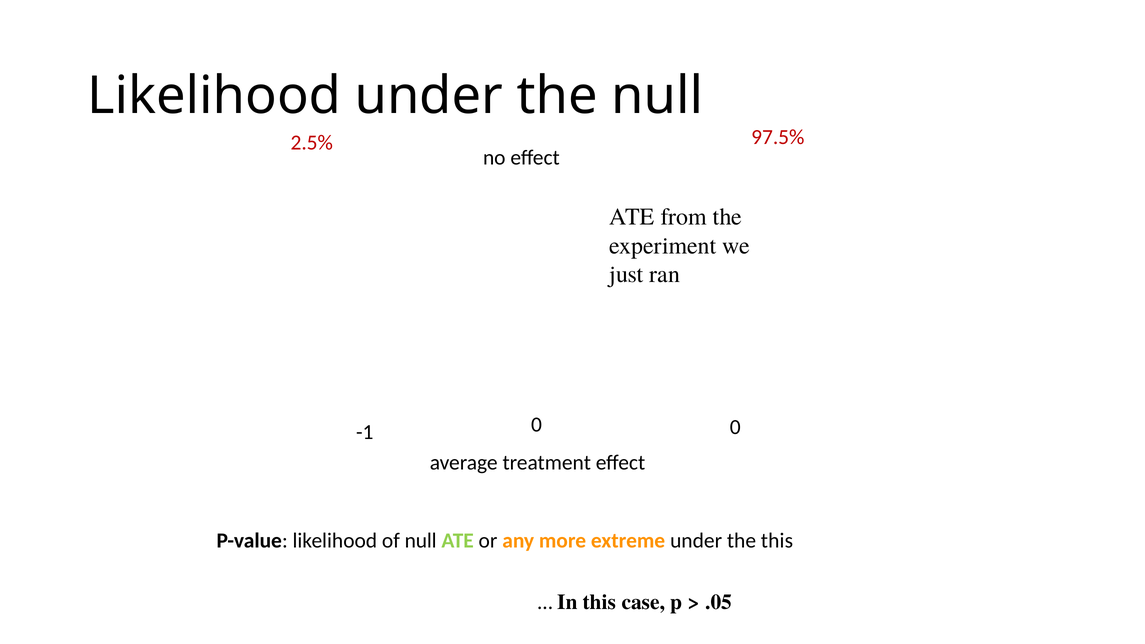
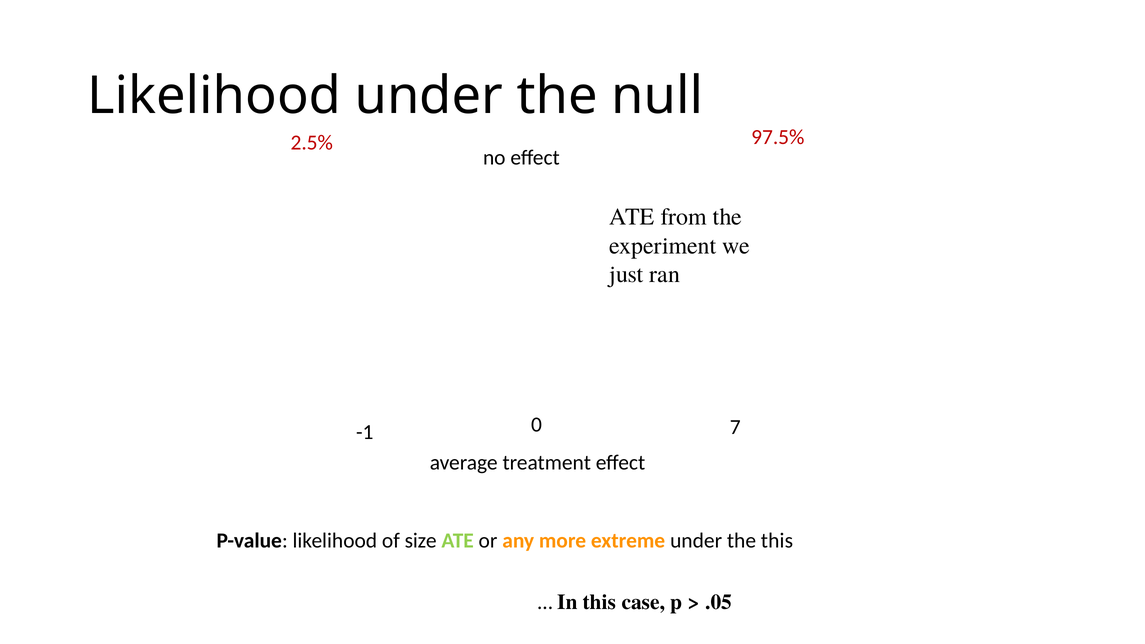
0 0: 0 -> 7
of null: null -> size
